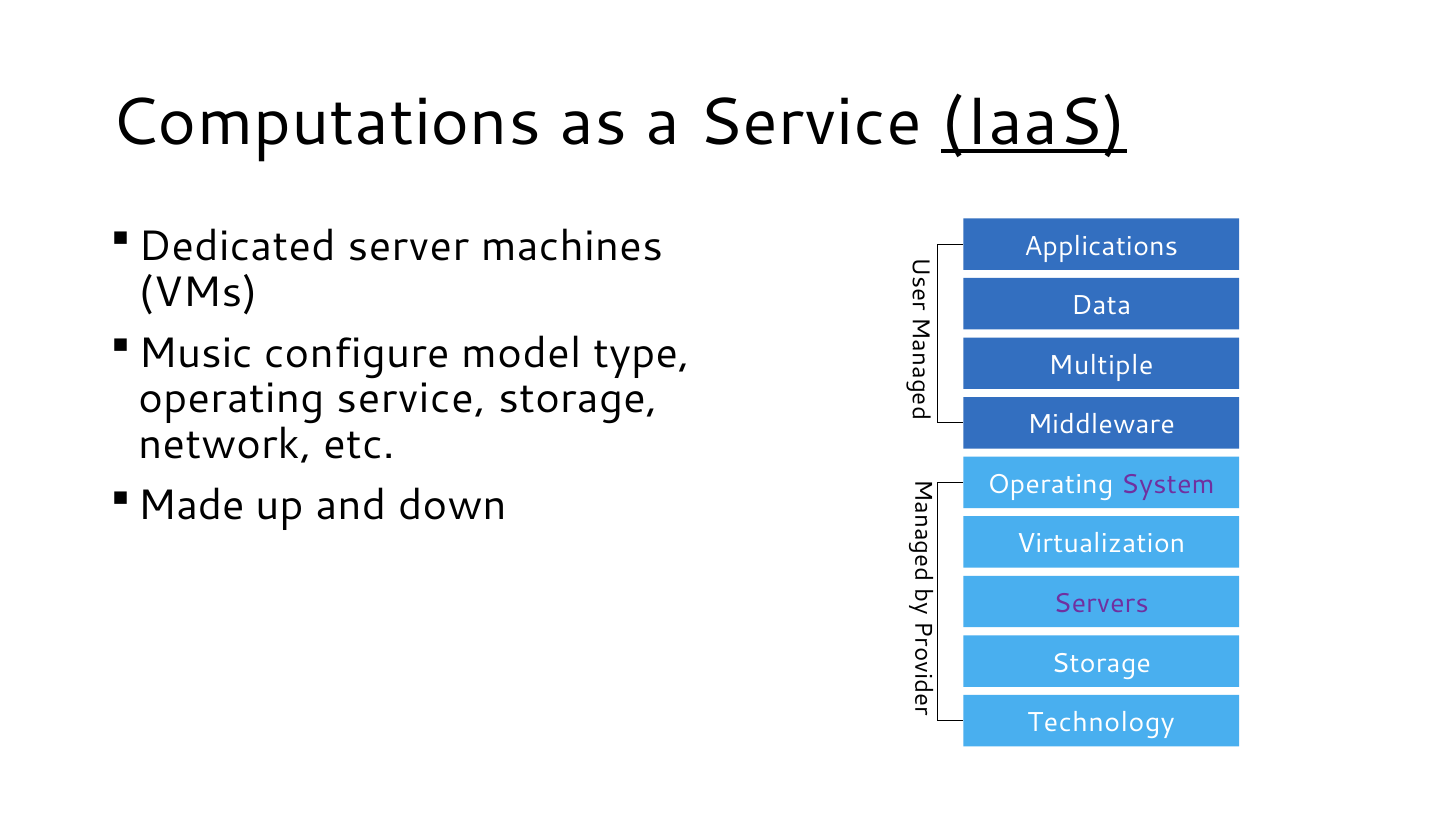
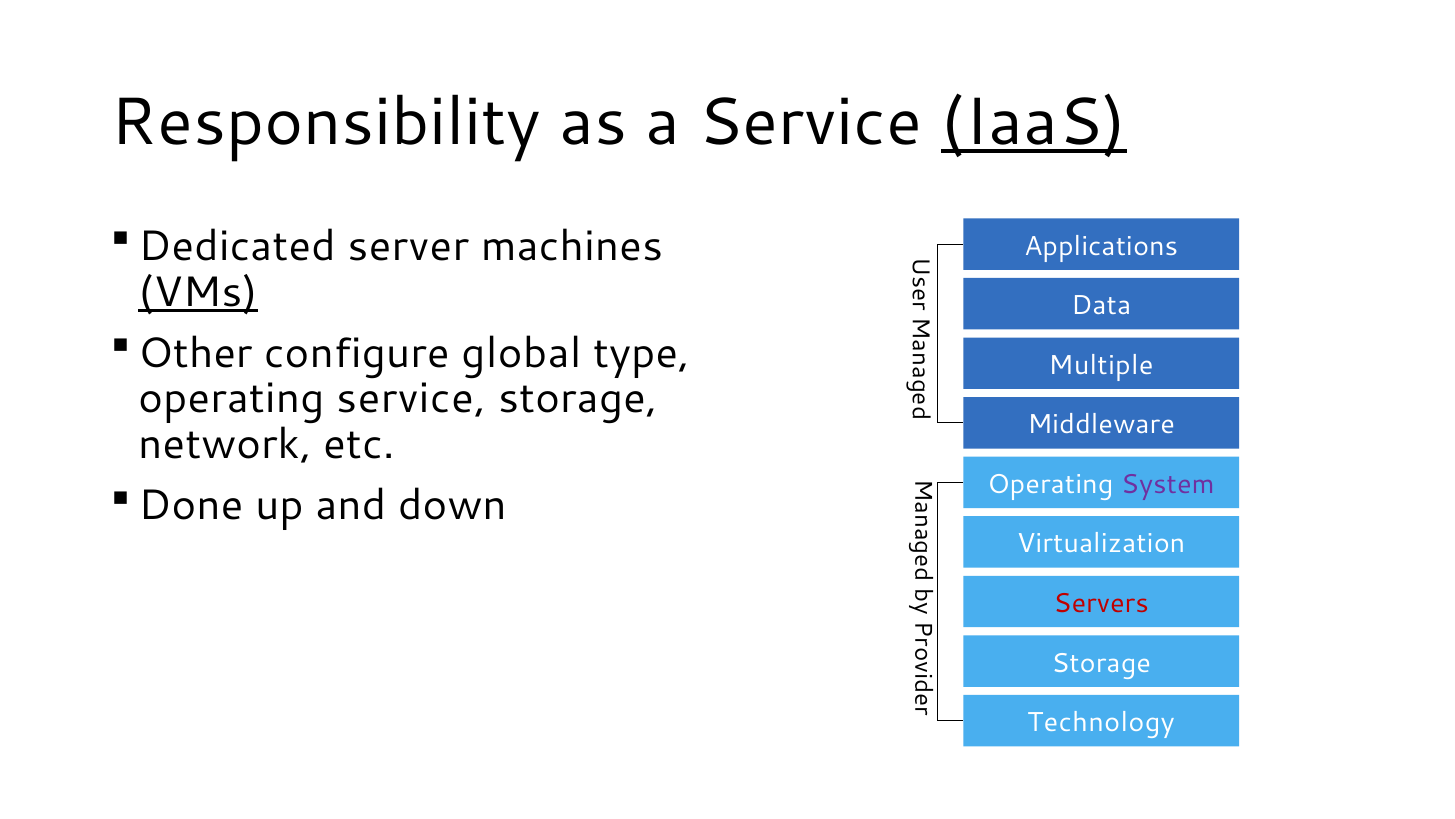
Computations: Computations -> Responsibility
VMs underline: none -> present
Music: Music -> Other
model: model -> global
Made: Made -> Done
Servers colour: purple -> red
